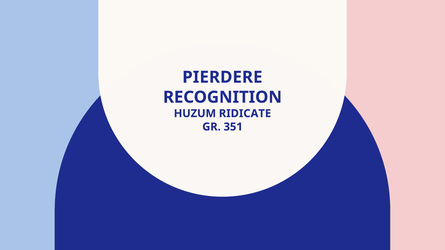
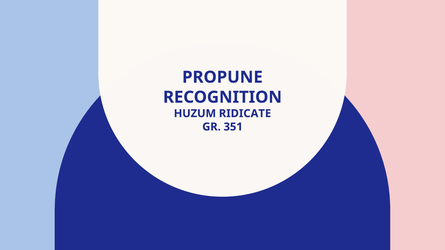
PIERDERE: PIERDERE -> PROPUNE
